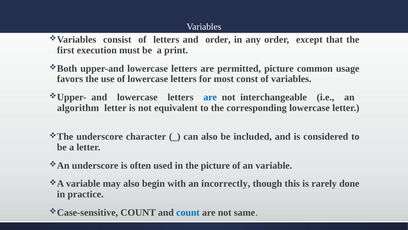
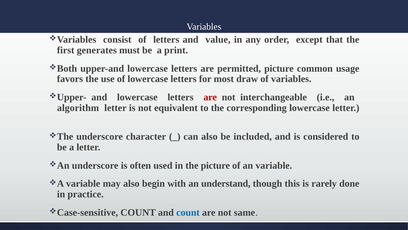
and order: order -> value
execution: execution -> generates
const: const -> draw
are at (210, 97) colour: blue -> red
incorrectly: incorrectly -> understand
